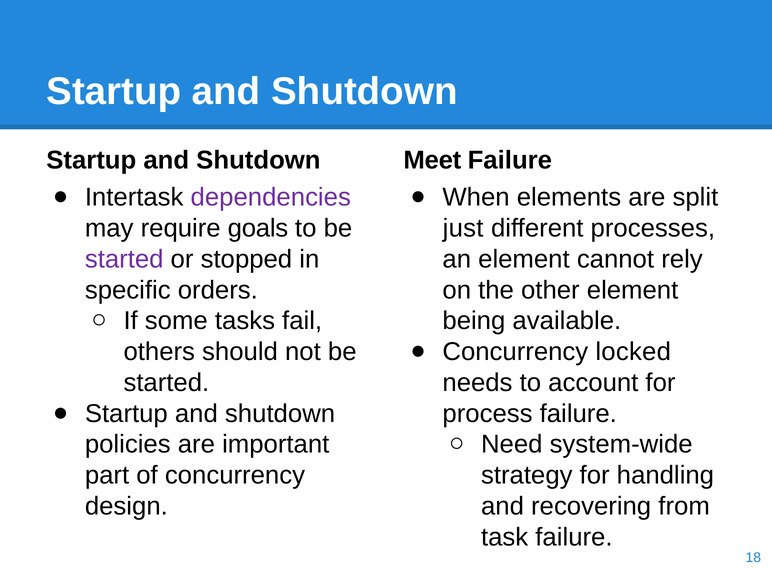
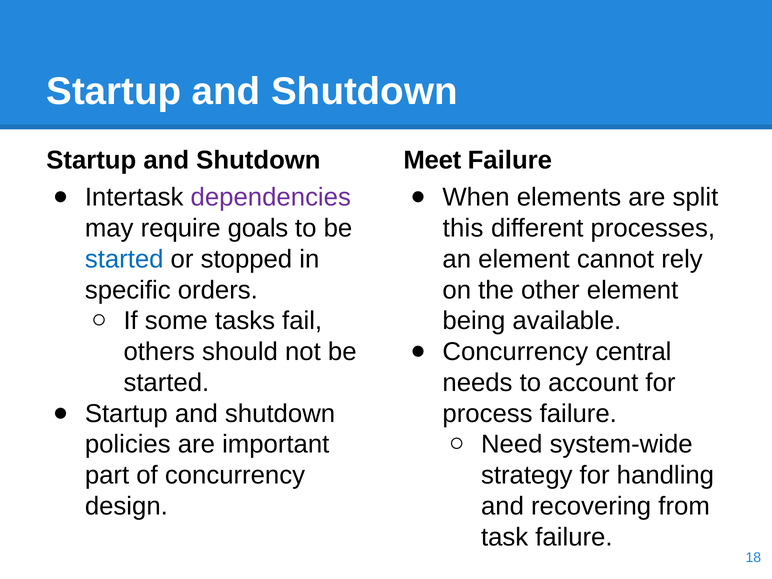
just: just -> this
started at (124, 259) colour: purple -> blue
locked: locked -> central
